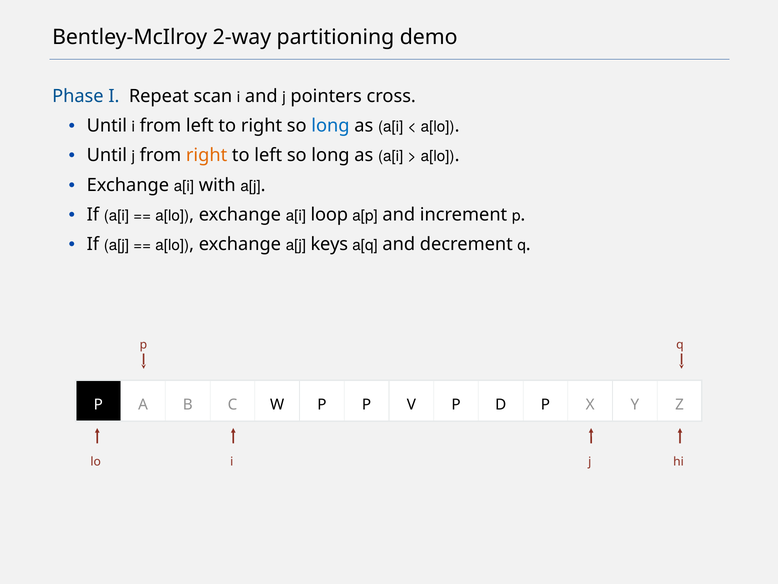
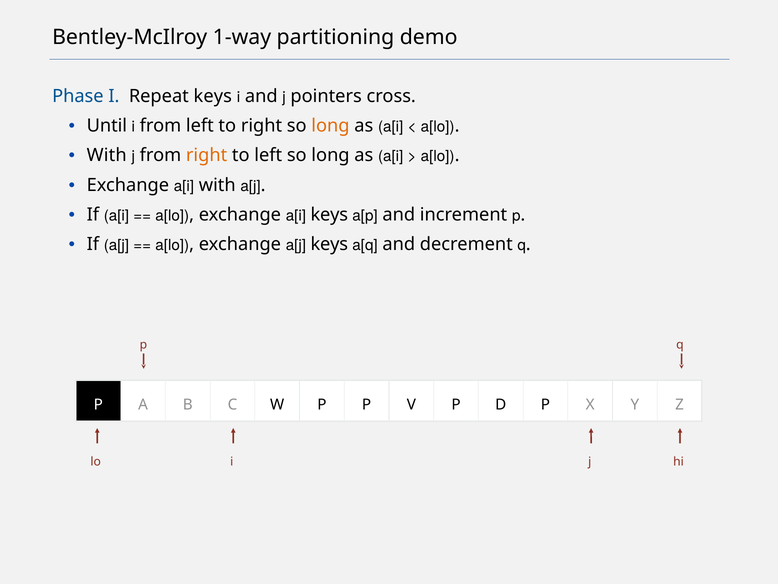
2-way: 2-way -> 1-way
Repeat scan: scan -> keys
long at (330, 126) colour: blue -> orange
Until at (107, 155): Until -> With
a[i loop: loop -> keys
